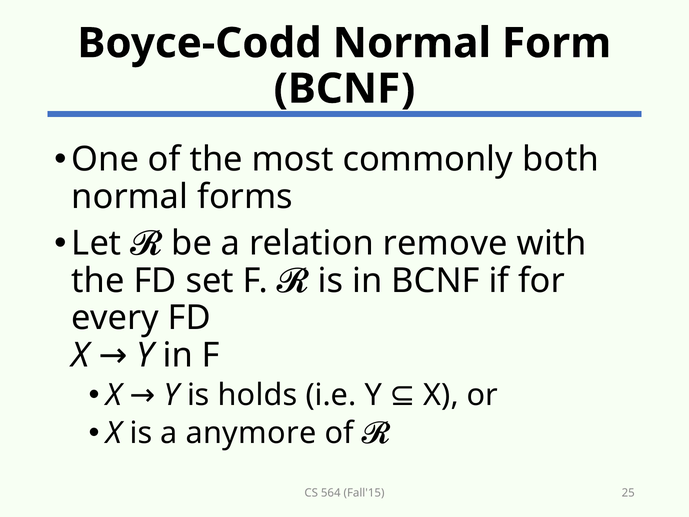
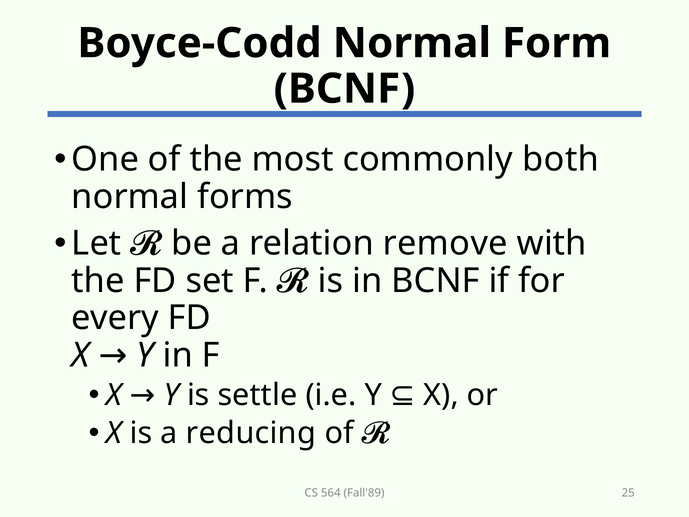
holds: holds -> settle
anymore: anymore -> reducing
Fall'15: Fall'15 -> Fall'89
